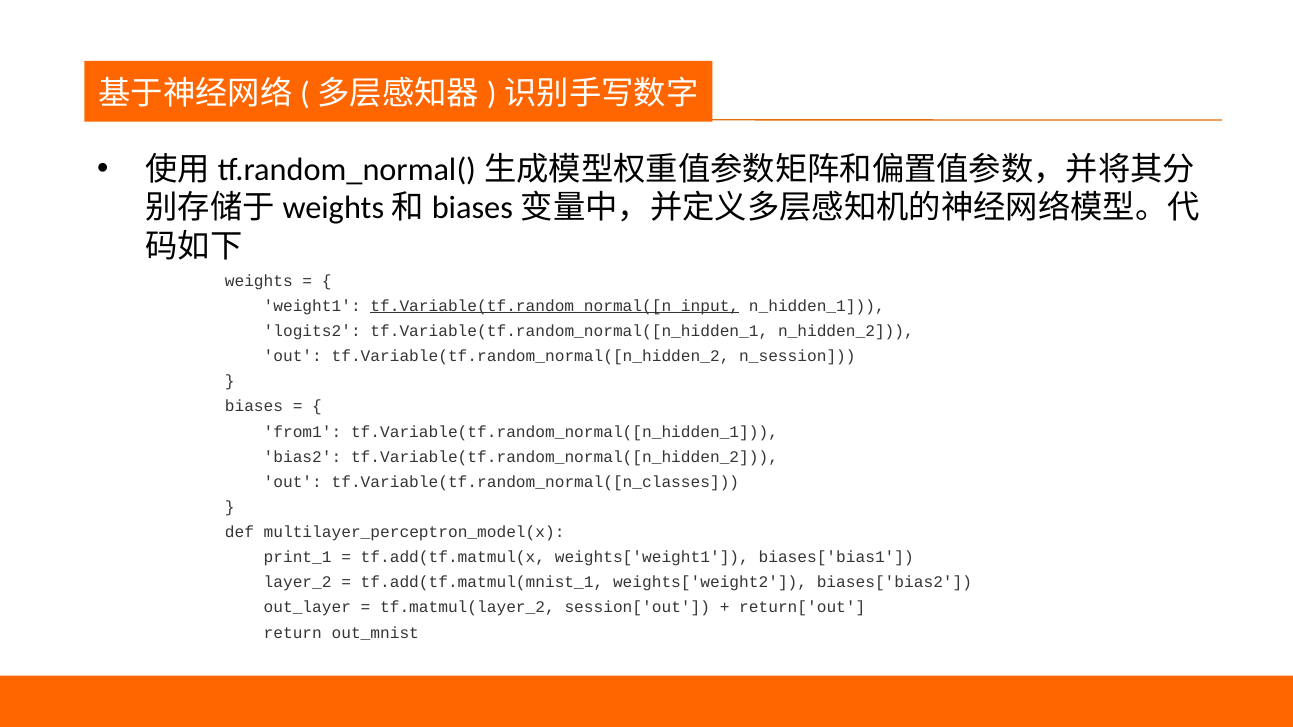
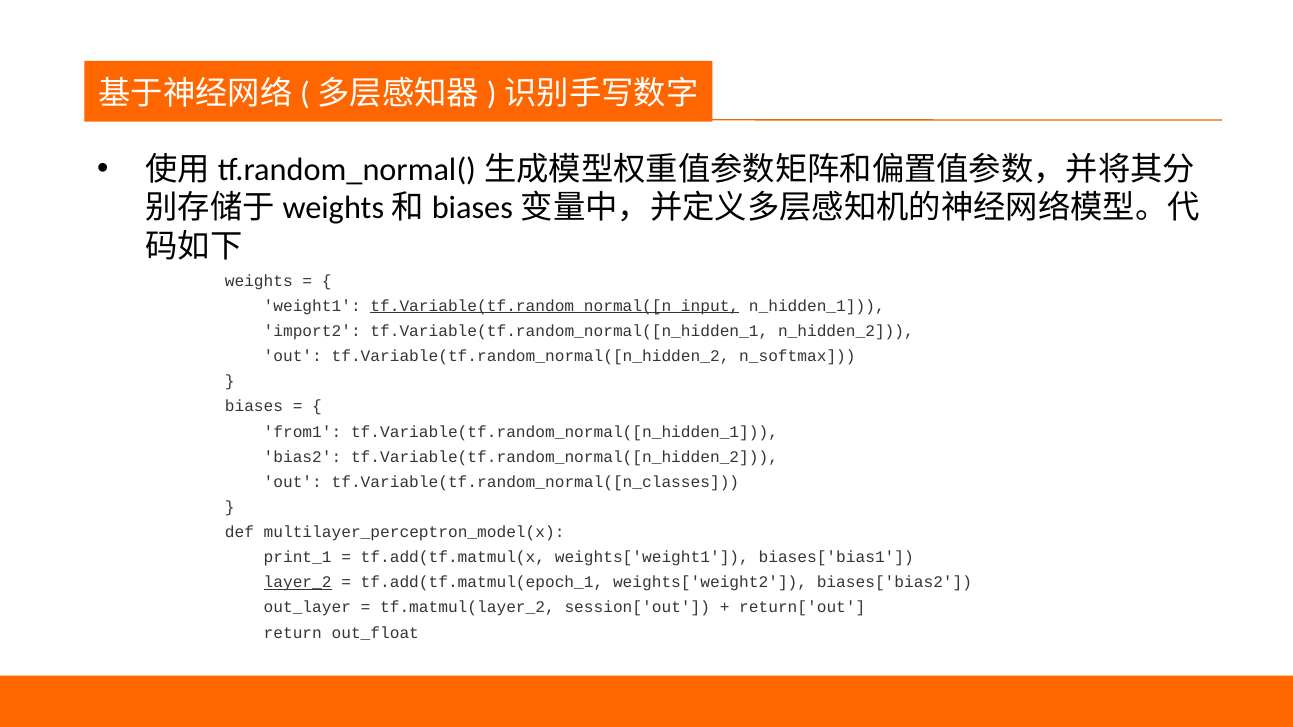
logits2: logits2 -> import2
n_session: n_session -> n_softmax
layer_2 underline: none -> present
tf.add(tf.matmul(mnist_1: tf.add(tf.matmul(mnist_1 -> tf.add(tf.matmul(epoch_1
out_mnist: out_mnist -> out_float
